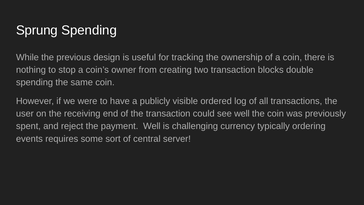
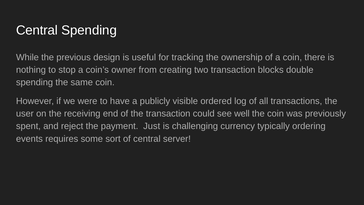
Sprung at (37, 30): Sprung -> Central
payment Well: Well -> Just
